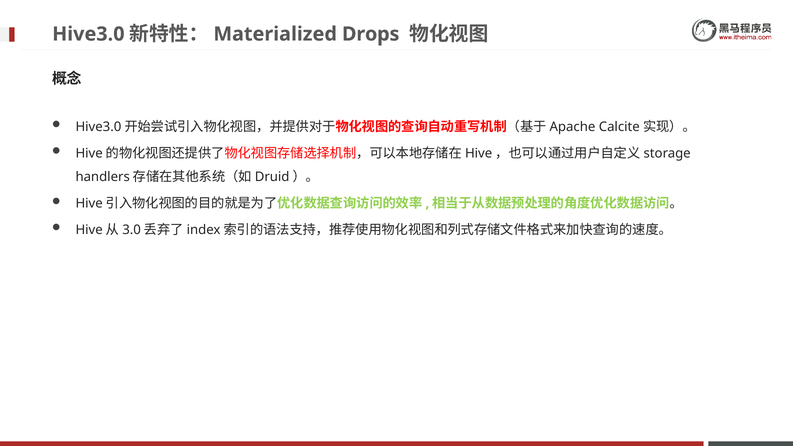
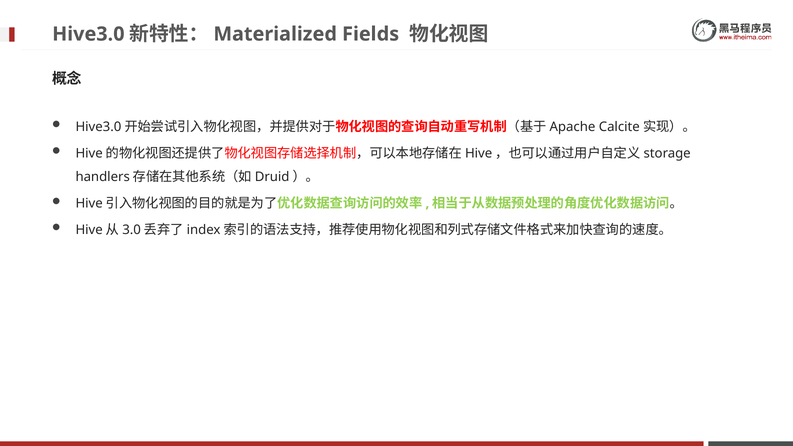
Drops: Drops -> Fields
